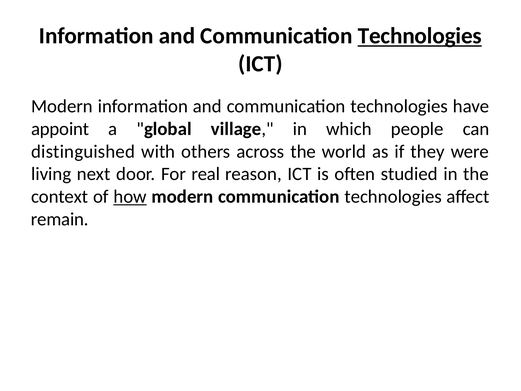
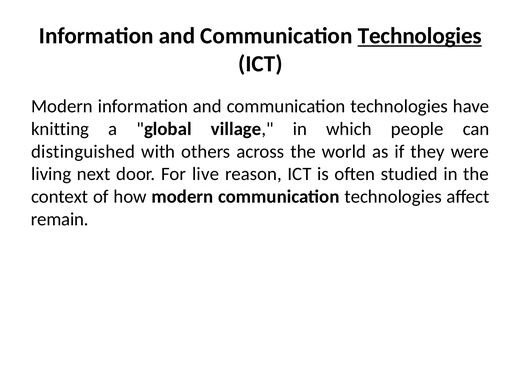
appoint: appoint -> knitting
real: real -> live
how underline: present -> none
